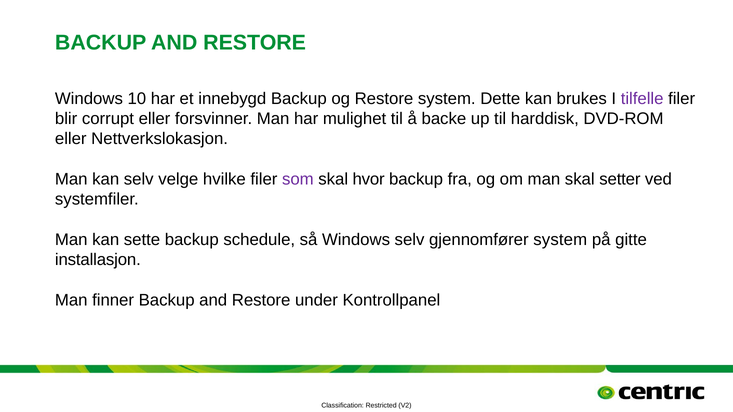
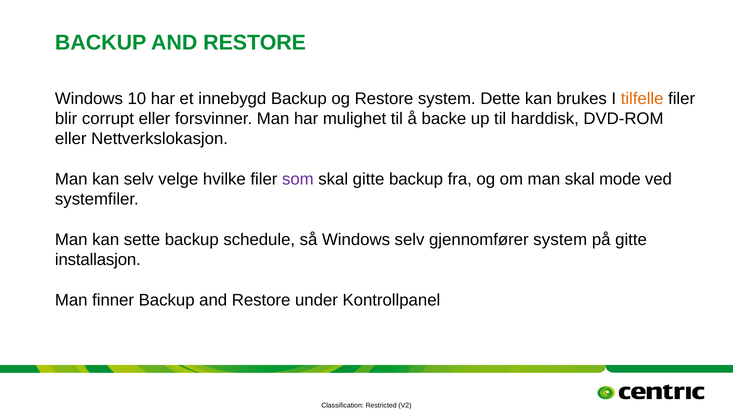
tilfelle colour: purple -> orange
skal hvor: hvor -> gitte
setter: setter -> mode
